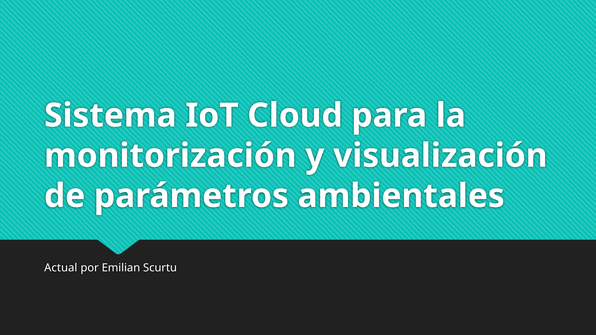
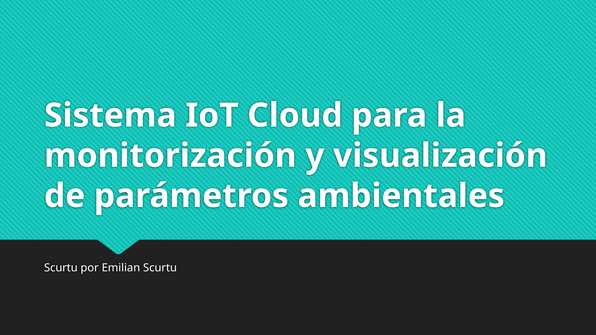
Actual at (61, 268): Actual -> Scurtu
